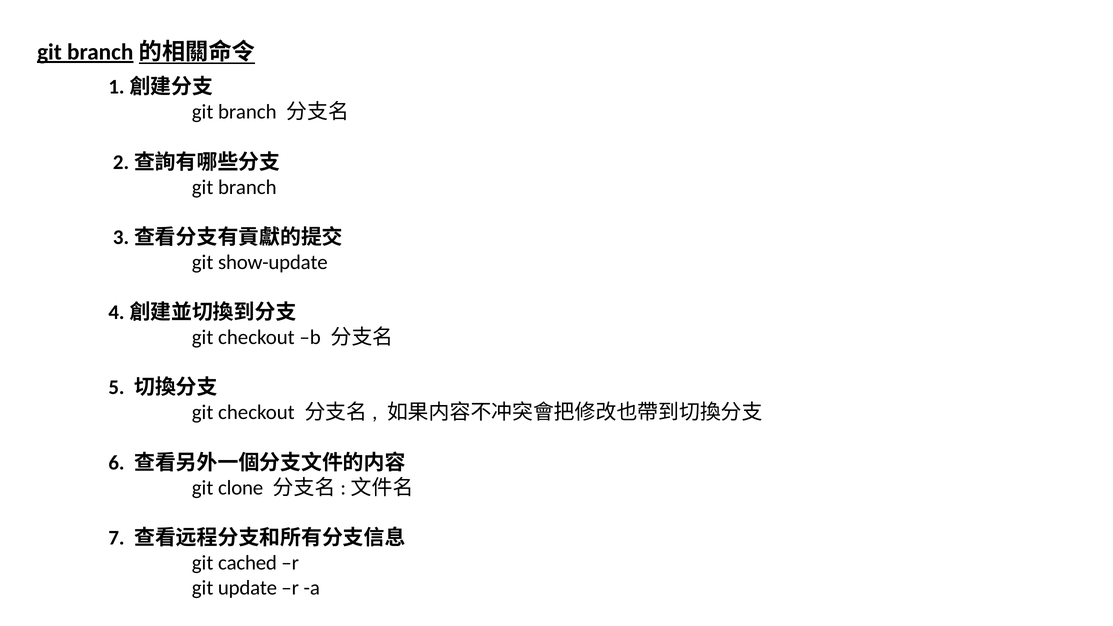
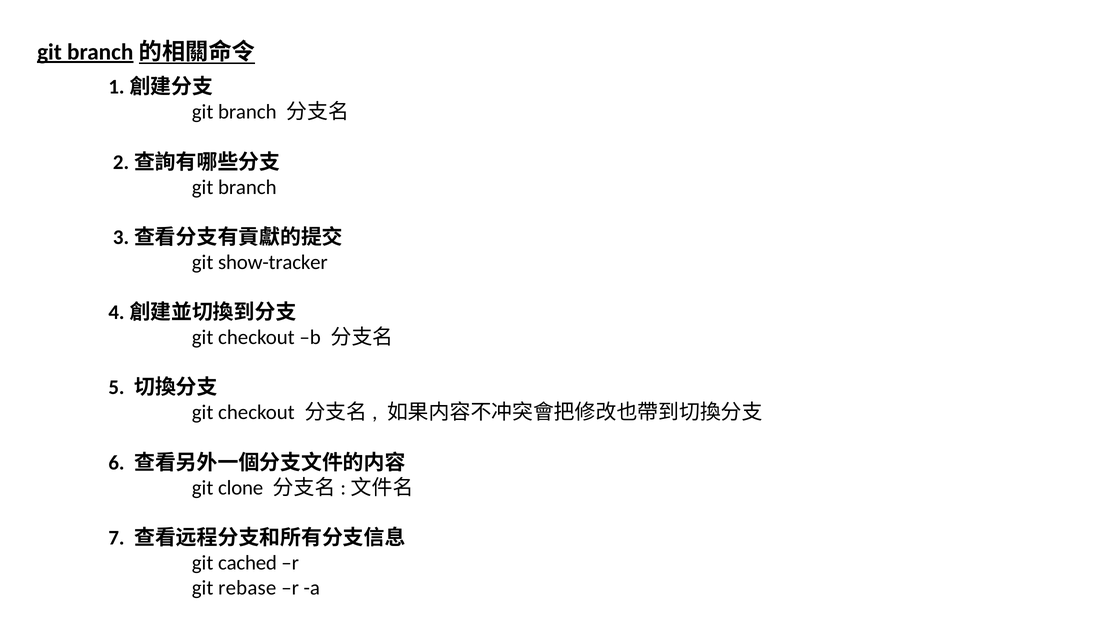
show-update: show-update -> show-tracker
update: update -> rebase
